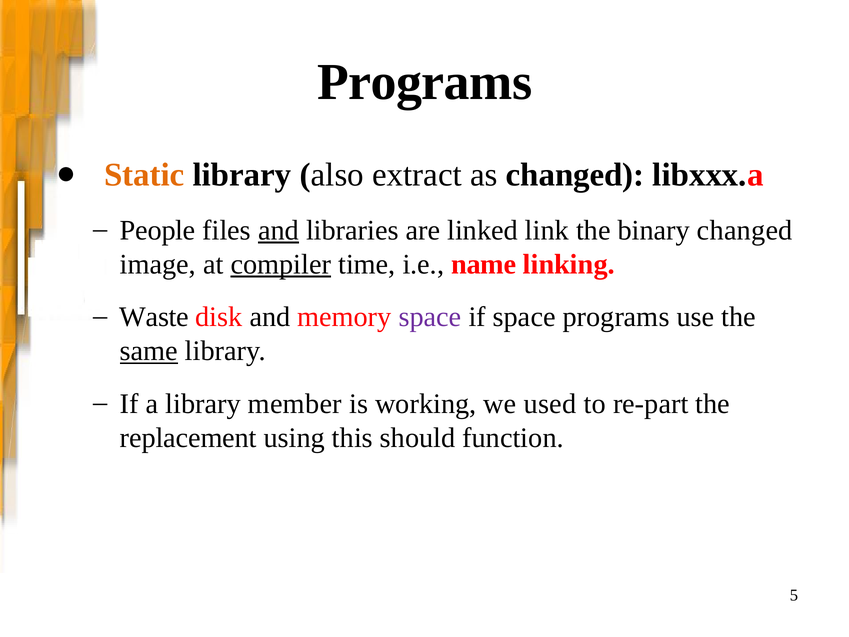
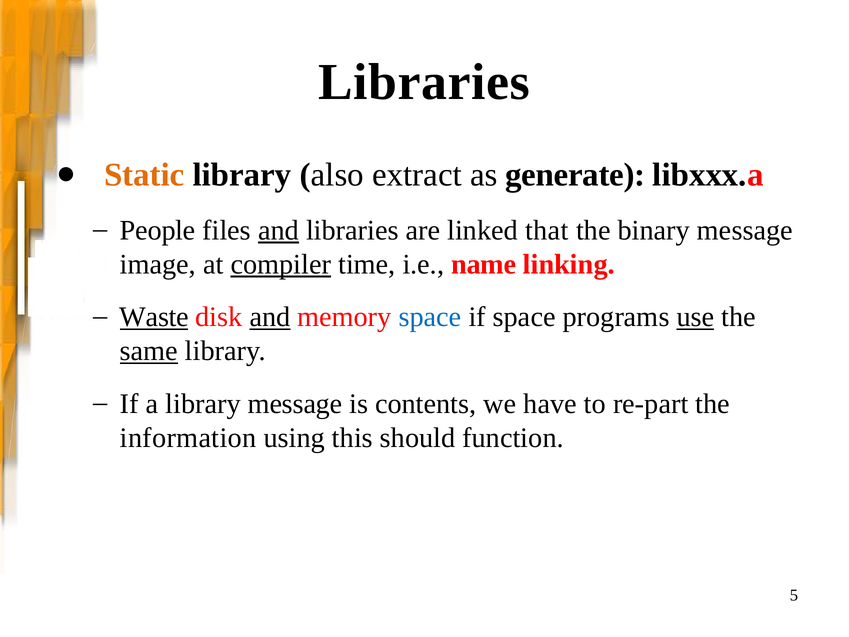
Programs at (425, 82): Programs -> Libraries
as changed: changed -> generate
link: link -> that
binary changed: changed -> message
Waste underline: none -> present
and at (270, 317) underline: none -> present
space at (430, 317) colour: purple -> blue
use underline: none -> present
library member: member -> message
working: working -> contents
used: used -> have
replacement: replacement -> information
